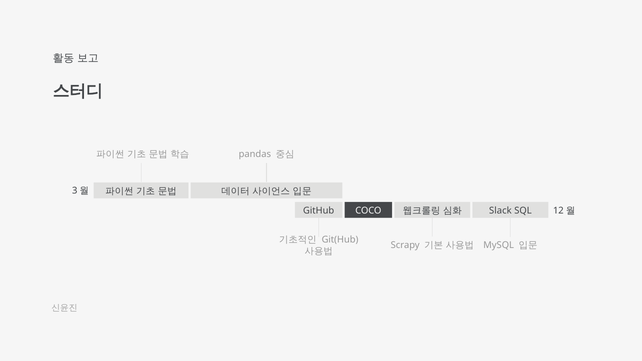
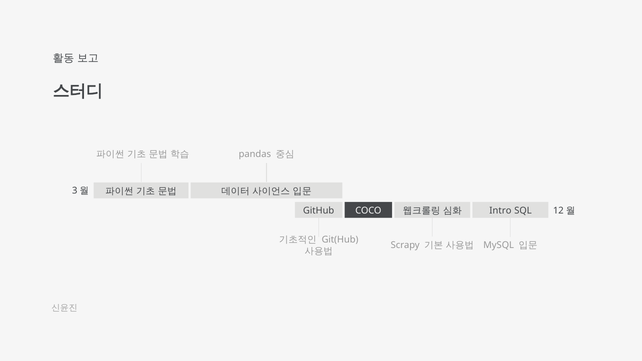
Slack: Slack -> Intro
